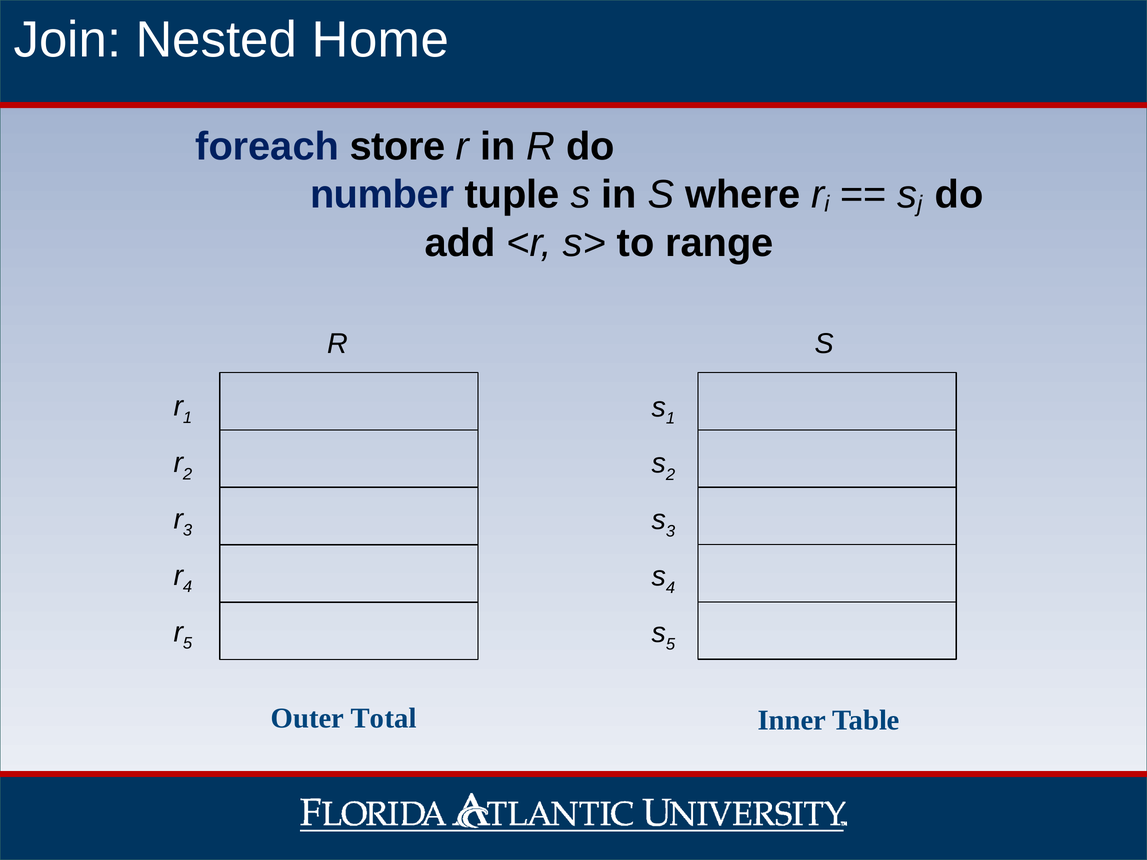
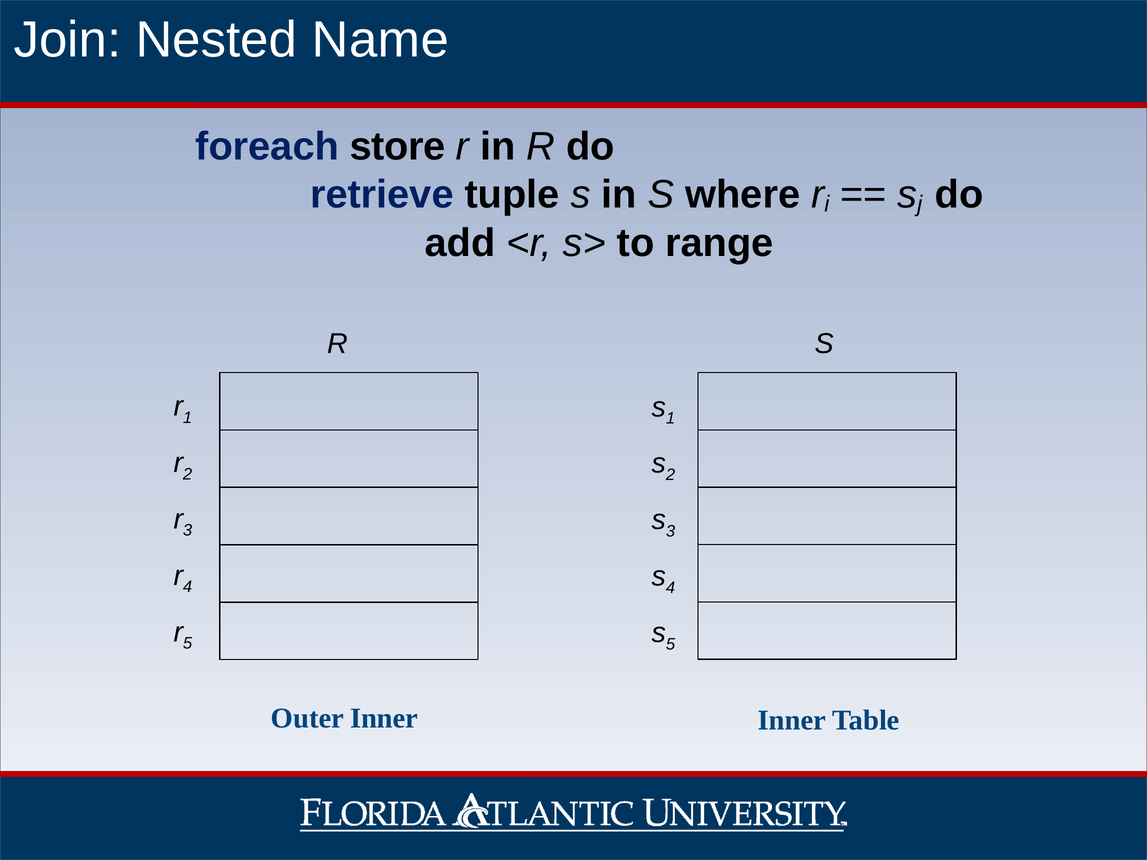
Home: Home -> Name
number: number -> retrieve
Outer Total: Total -> Inner
